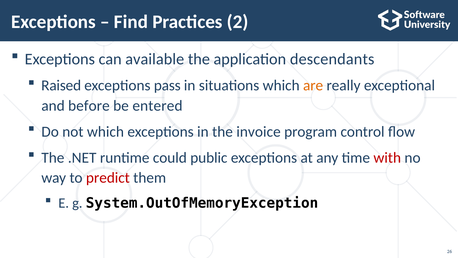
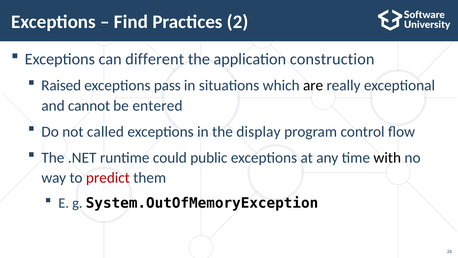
available: available -> different
descendants: descendants -> construction
are colour: orange -> black
before: before -> cannot
not which: which -> called
invoice: invoice -> display
with colour: red -> black
